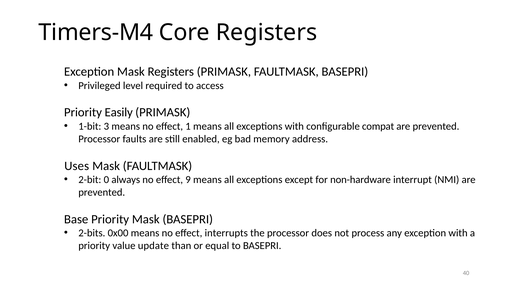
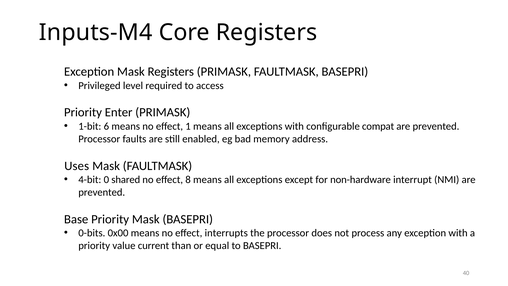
Timers-M4: Timers-M4 -> Inputs-M4
Easily: Easily -> Enter
3: 3 -> 6
2-bit: 2-bit -> 4-bit
always: always -> shared
9: 9 -> 8
2-bits: 2-bits -> 0-bits
update: update -> current
